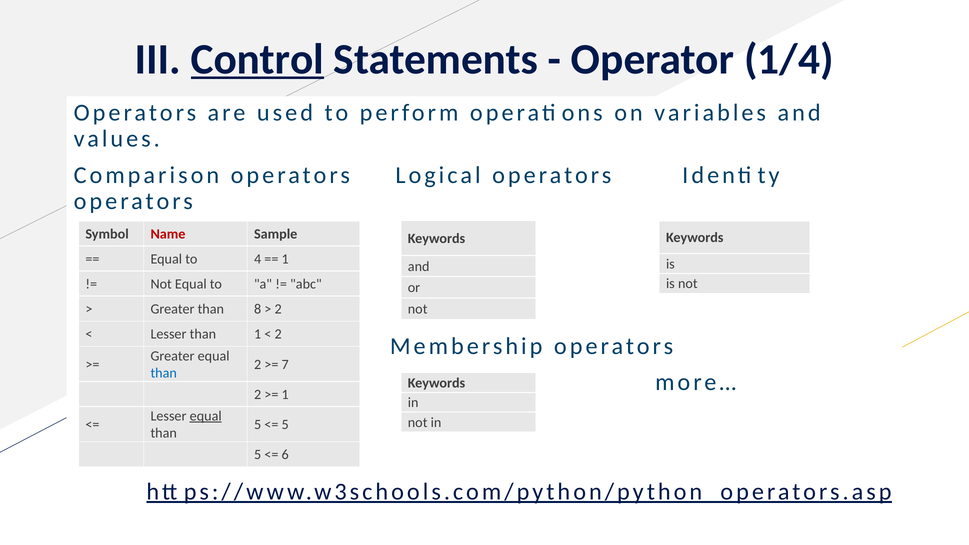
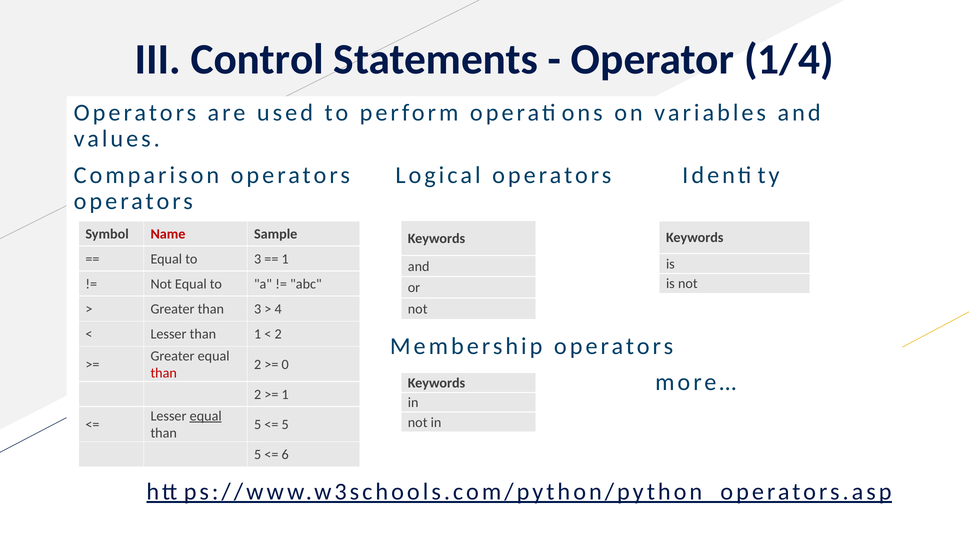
Control underline: present -> none
to 4: 4 -> 3
than 8: 8 -> 3
2 at (278, 309): 2 -> 4
7: 7 -> 0
than at (164, 373) colour: blue -> red
